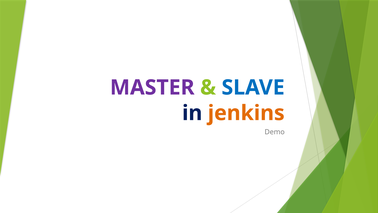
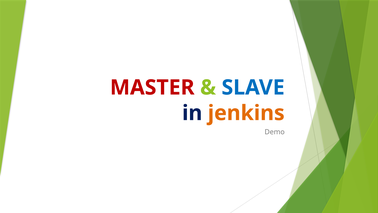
MASTER colour: purple -> red
